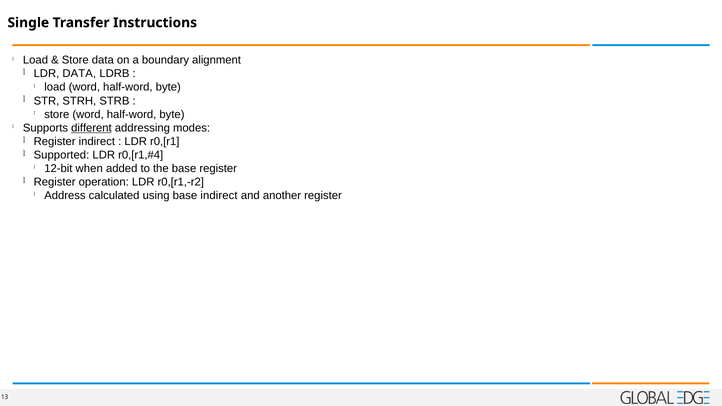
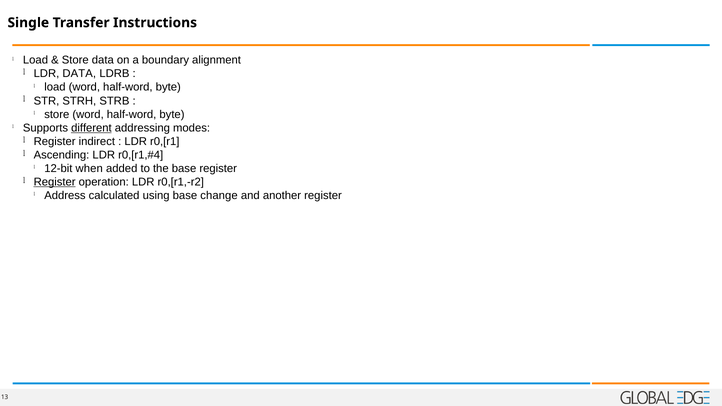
Supported: Supported -> Ascending
Register at (55, 182) underline: none -> present
base indirect: indirect -> change
